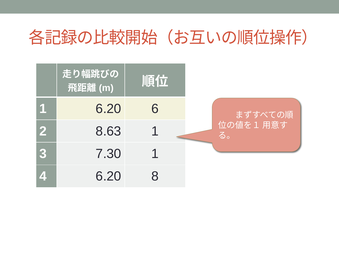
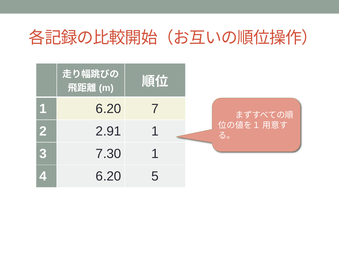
6: 6 -> 7
8.63: 8.63 -> 2.91
8: 8 -> 5
